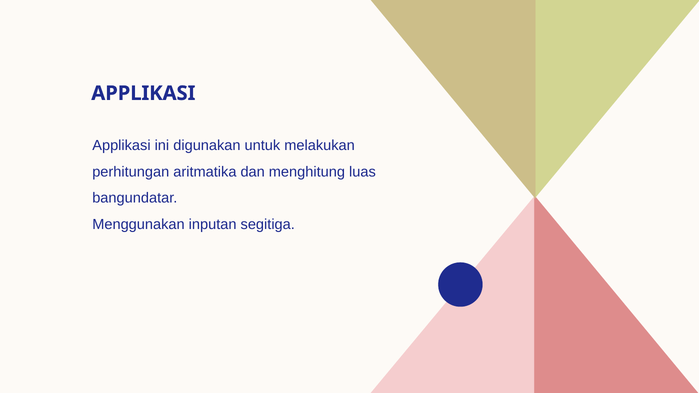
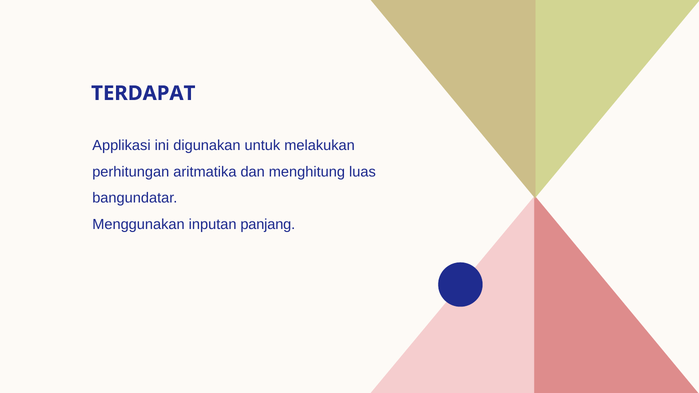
APPLIKASI at (143, 93): APPLIKASI -> TERDAPAT
segitiga: segitiga -> panjang
